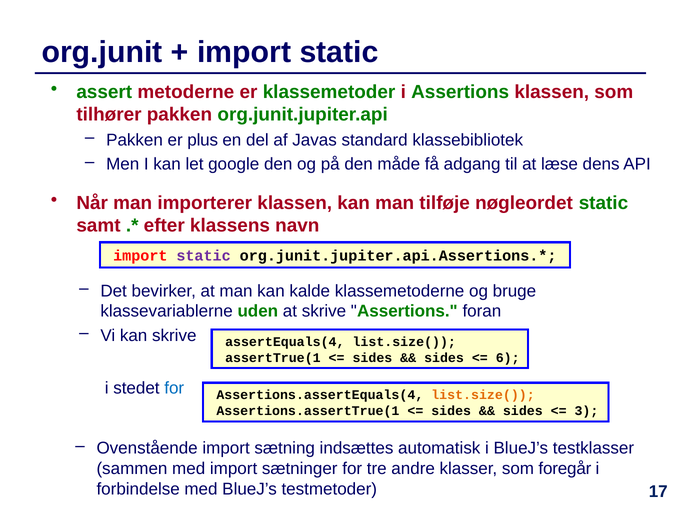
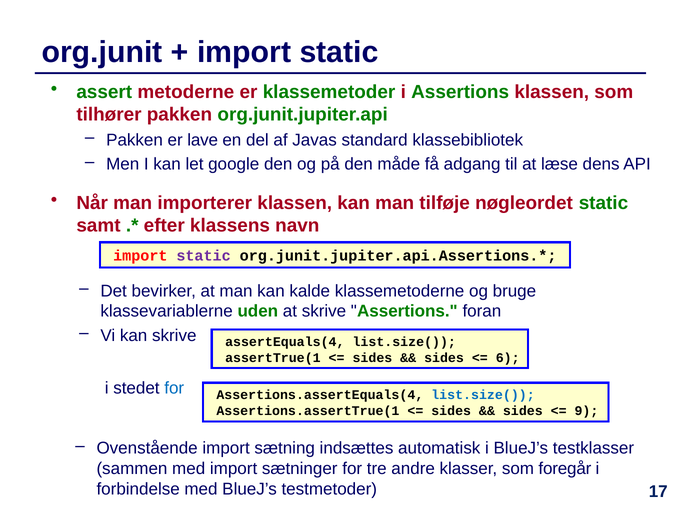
plus: plus -> lave
list.size( at (483, 395) colour: orange -> blue
3: 3 -> 9
